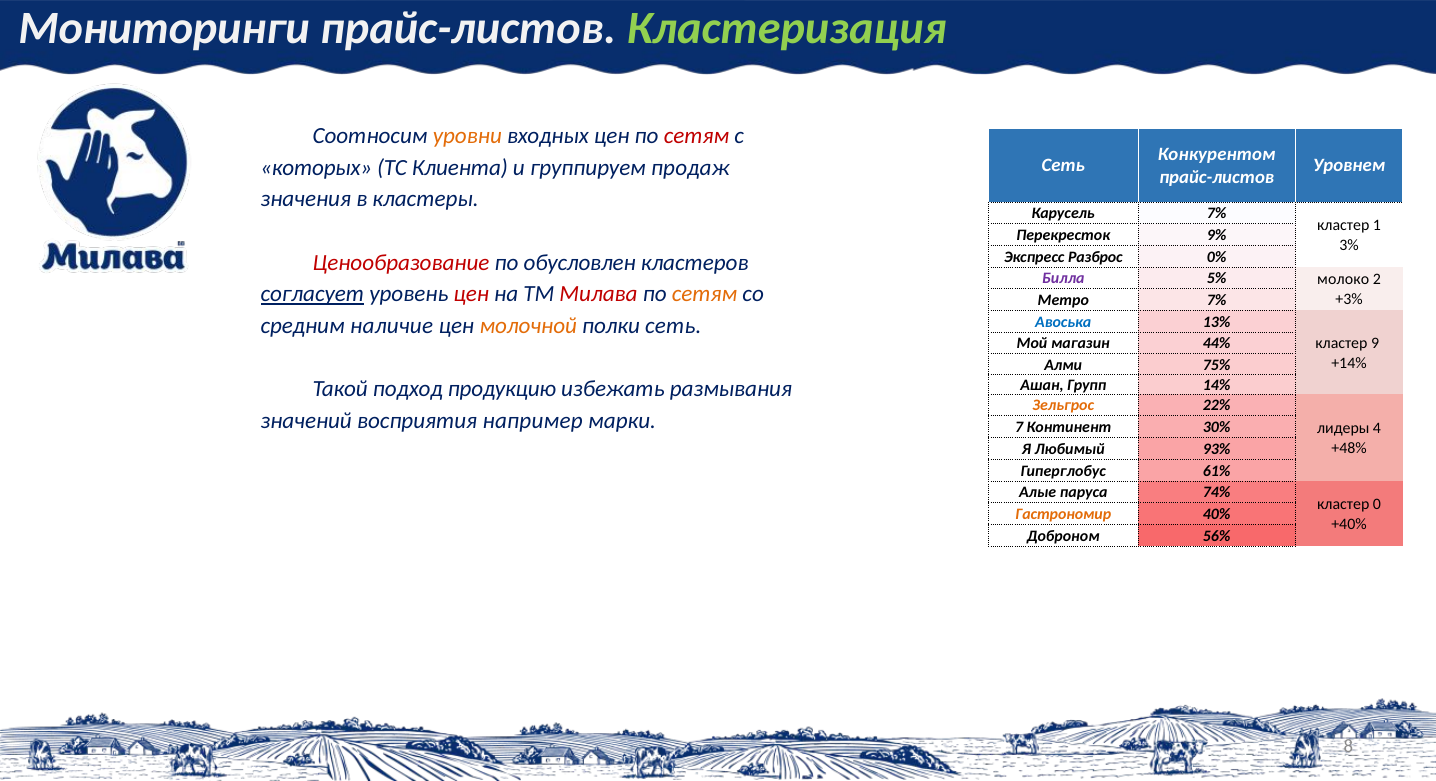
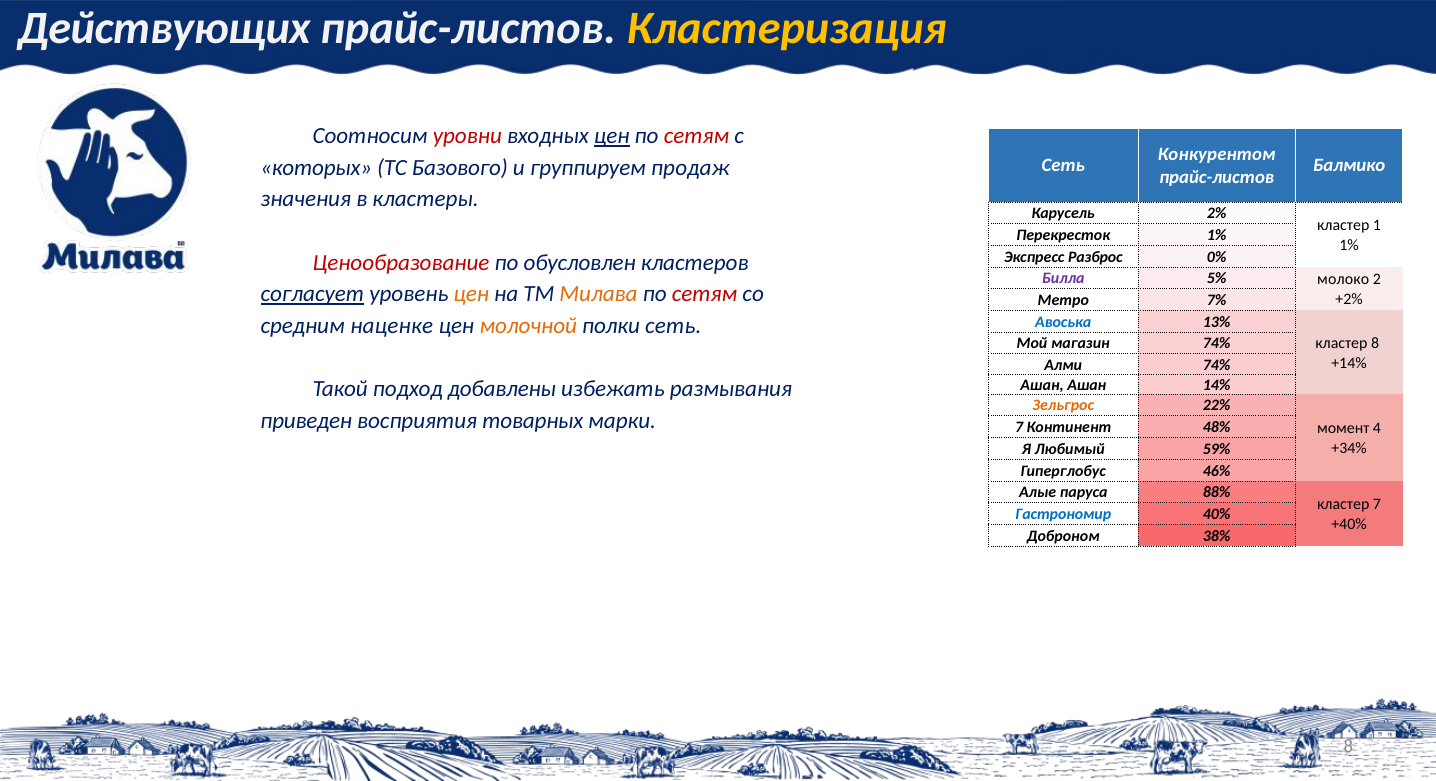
Мониторинги: Мониторинги -> Действующих
Кластеризация colour: light green -> yellow
уровни colour: orange -> red
цен at (612, 136) underline: none -> present
Уровнем: Уровнем -> Балмико
Клиента: Клиента -> Базового
Карусель 7%: 7% -> 2%
Перекресток 9%: 9% -> 1%
3% at (1349, 245): 3% -> 1%
цен at (471, 294) colour: red -> orange
Милава colour: red -> orange
сетям at (705, 294) colour: orange -> red
+3%: +3% -> +2%
наличие: наличие -> наценке
кластер 9: 9 -> 8
магазин 44%: 44% -> 74%
Алми 75%: 75% -> 74%
Ашан Групп: Групп -> Ашан
продукцию: продукцию -> добавлены
значений: значений -> приведен
например: например -> товарных
30%: 30% -> 48%
лидеры: лидеры -> момент
+48%: +48% -> +34%
93%: 93% -> 59%
61%: 61% -> 46%
74%: 74% -> 88%
кластер 0: 0 -> 7
Гастрономир colour: orange -> blue
56%: 56% -> 38%
